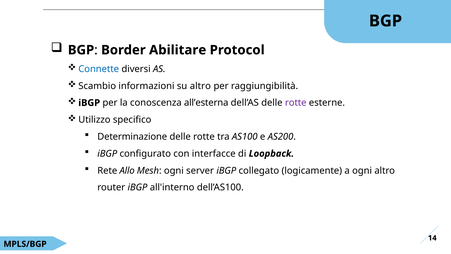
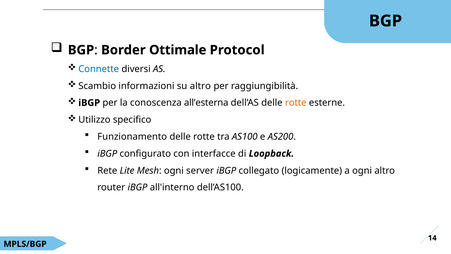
Abilitare: Abilitare -> Ottimale
rotte at (296, 103) colour: purple -> orange
Determinazione: Determinazione -> Funzionamento
Allo: Allo -> Lite
